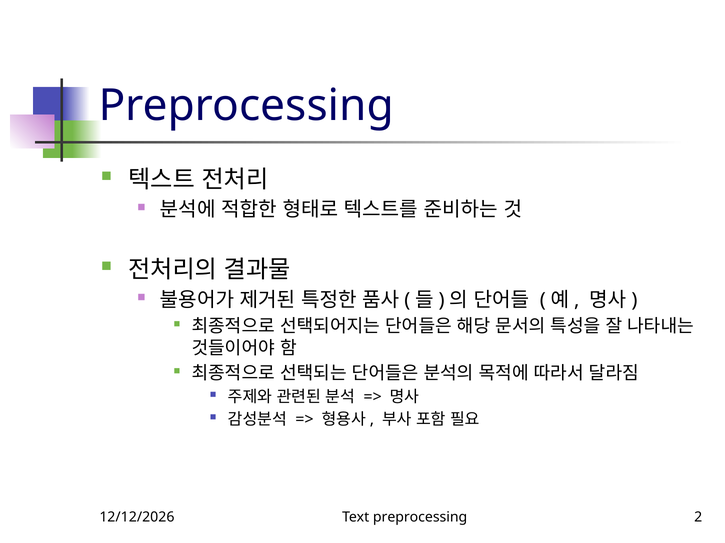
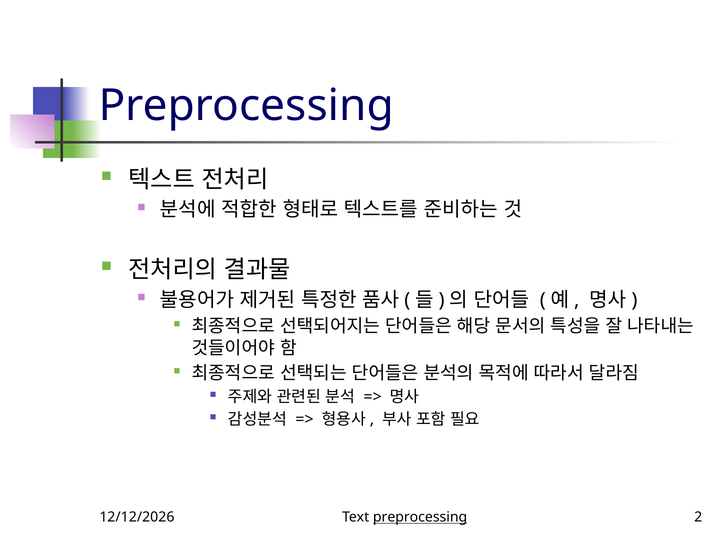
preprocessing at (420, 518) underline: none -> present
